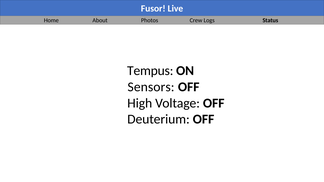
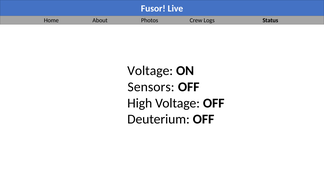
Tempus at (150, 71): Tempus -> Voltage
